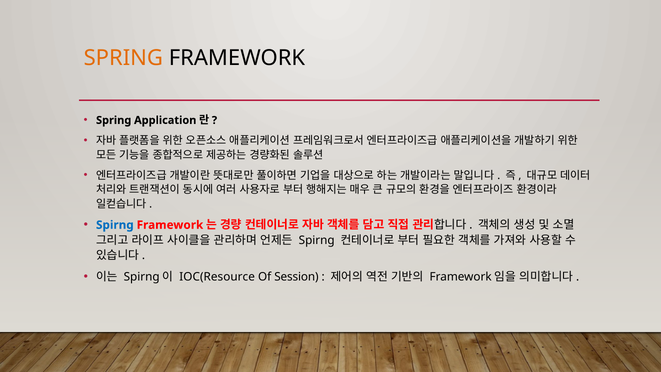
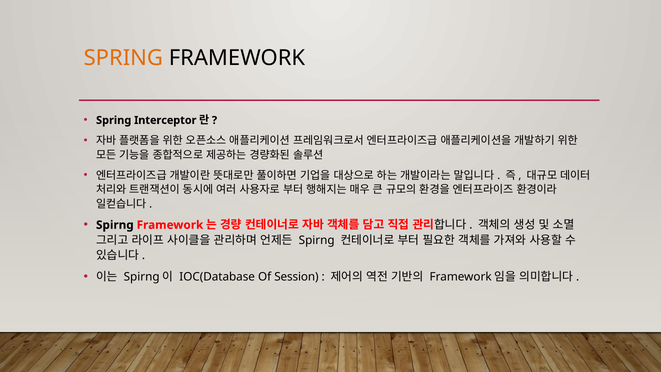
Application: Application -> Interceptor
Spirng at (115, 225) colour: blue -> black
IOC(Resource: IOC(Resource -> IOC(Database
